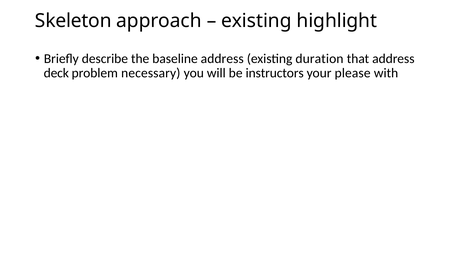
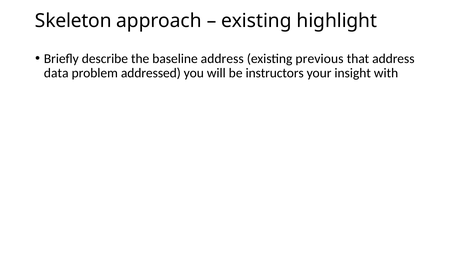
duration: duration -> previous
deck: deck -> data
necessary: necessary -> addressed
please: please -> insight
